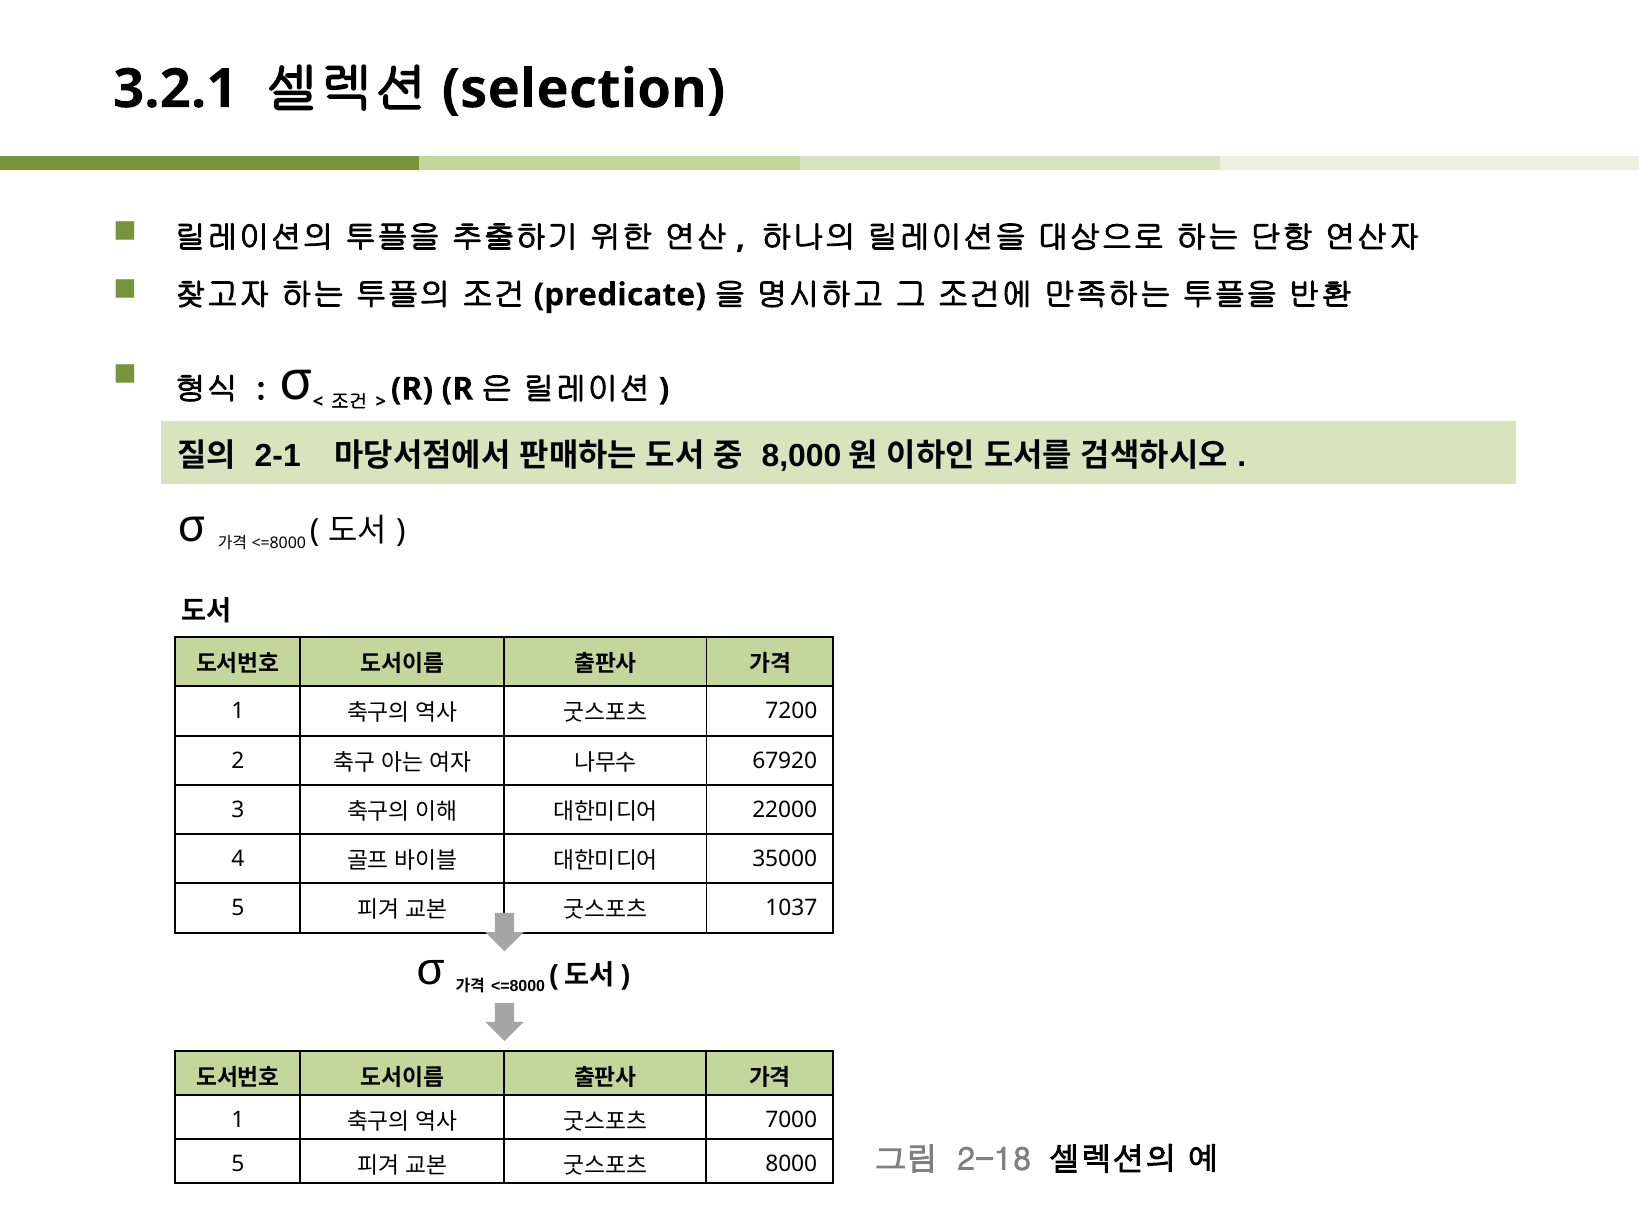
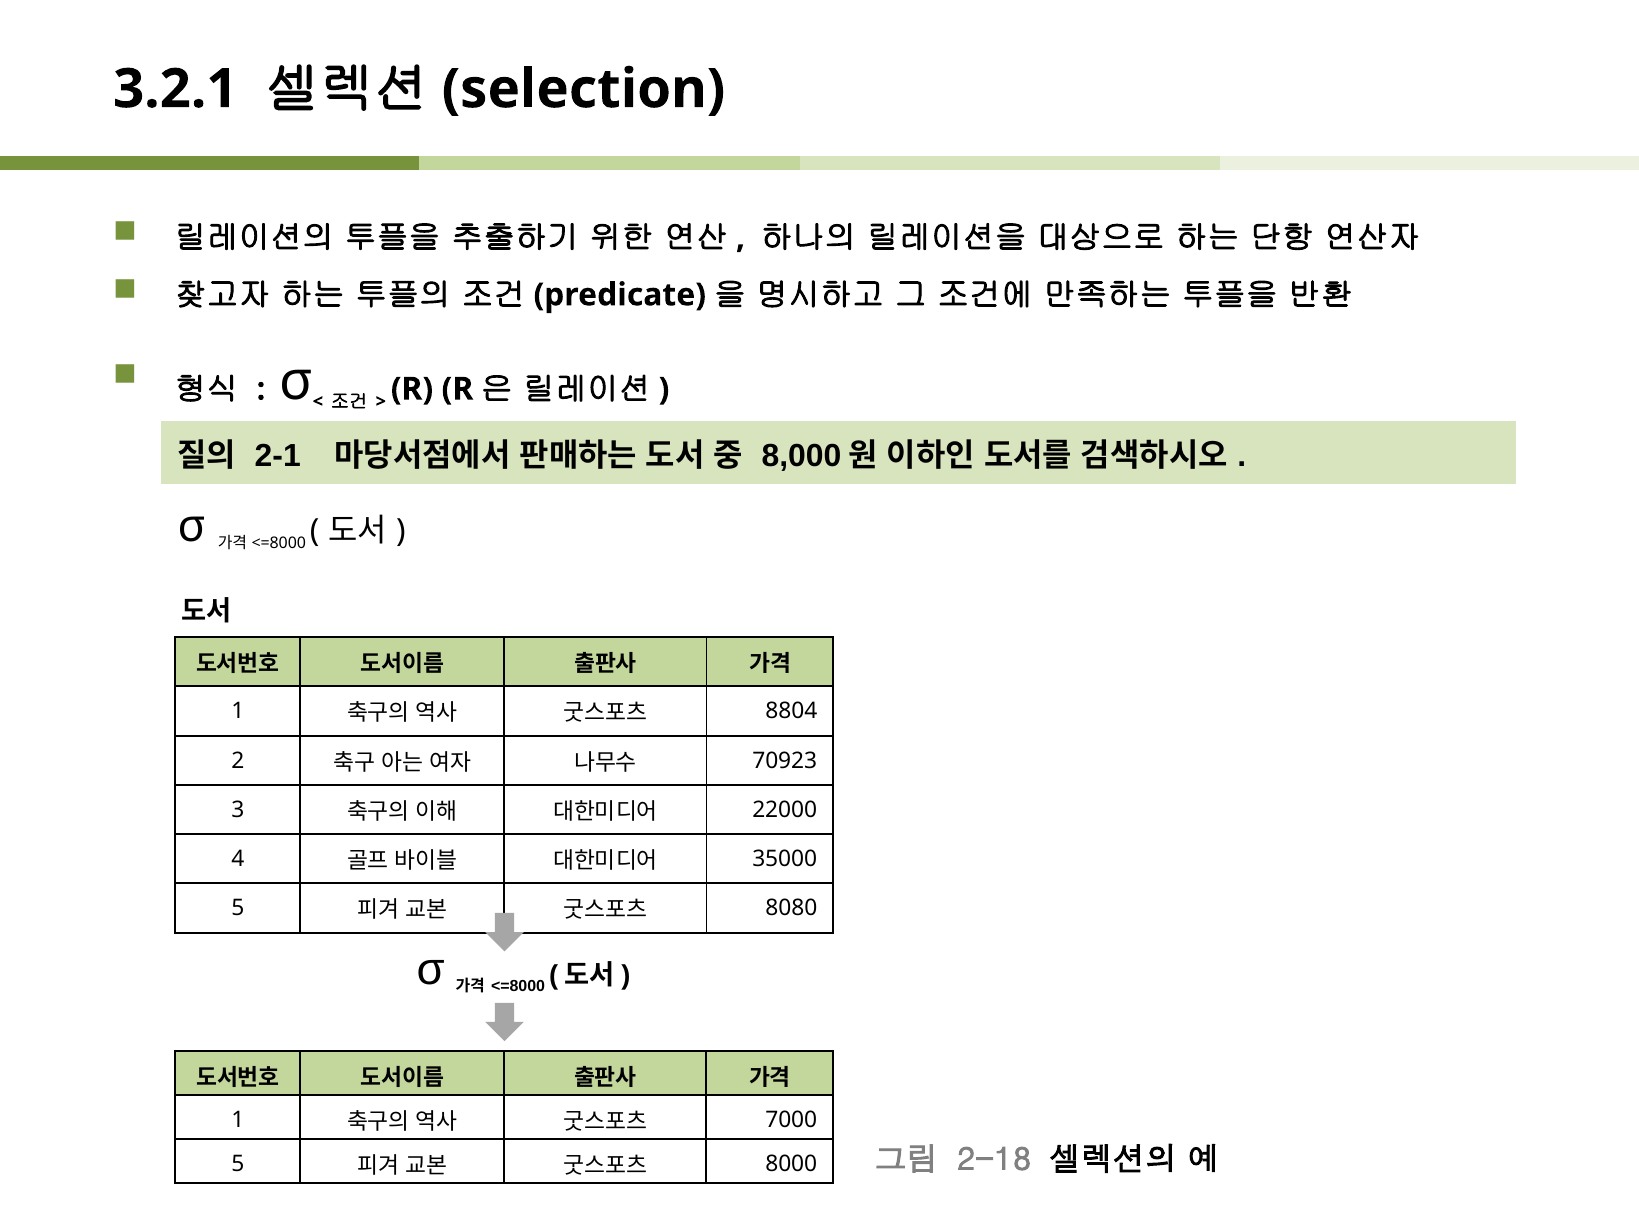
7200: 7200 -> 8804
67920: 67920 -> 70923
1037: 1037 -> 8080
